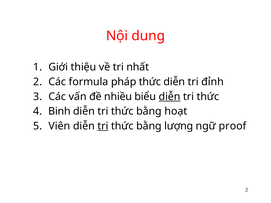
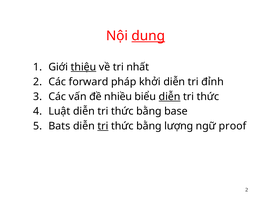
dung underline: none -> present
thiệu underline: none -> present
formula: formula -> forward
pháp thức: thức -> khởi
Binh: Binh -> Luật
hoạt: hoạt -> base
Viên: Viên -> Bats
